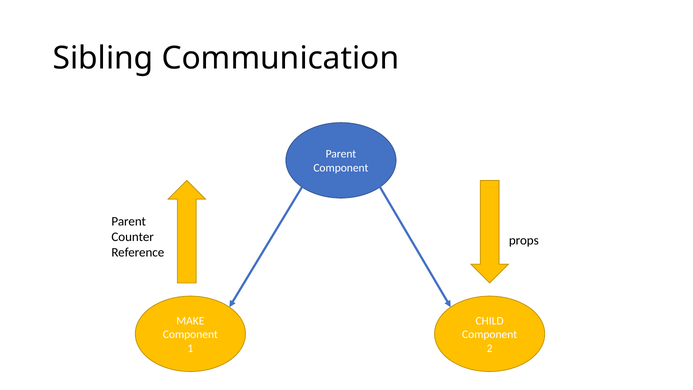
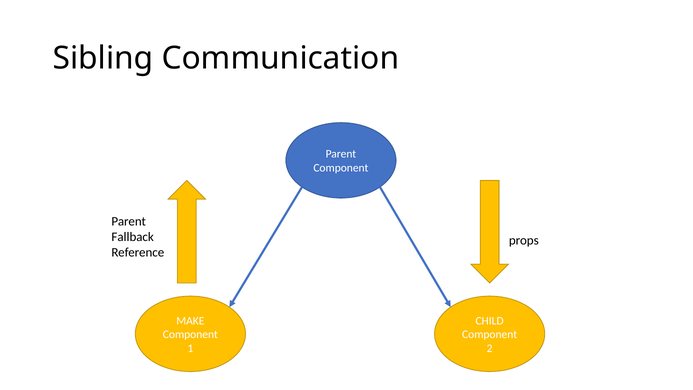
Counter: Counter -> Fallback
